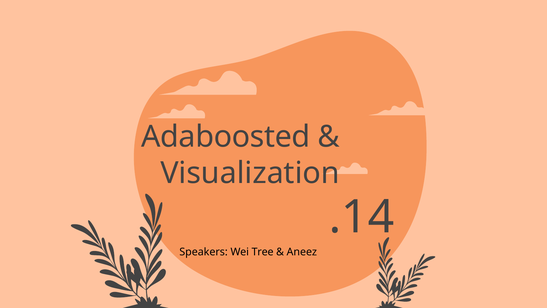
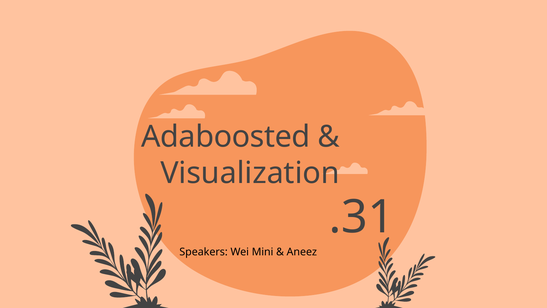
.14: .14 -> .31
Tree: Tree -> Mini
